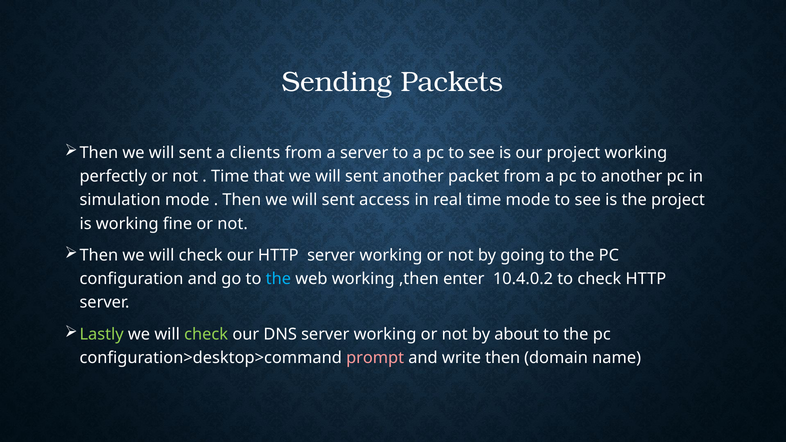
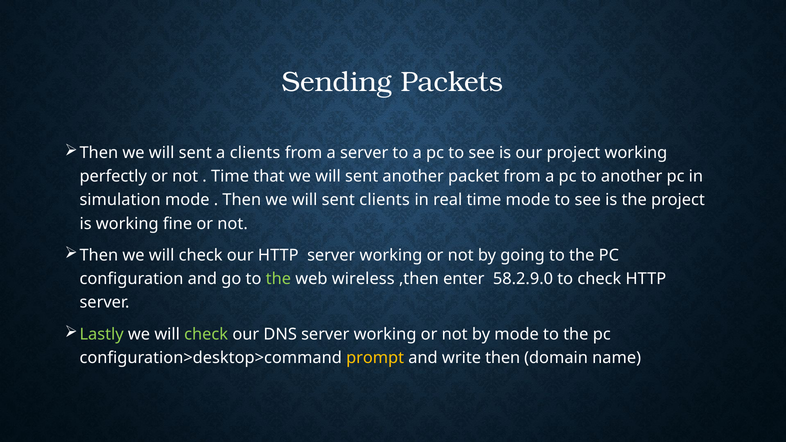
sent access: access -> clients
the at (278, 279) colour: light blue -> light green
web working: working -> wireless
10.4.0.2: 10.4.0.2 -> 58.2.9.0
by about: about -> mode
prompt colour: pink -> yellow
